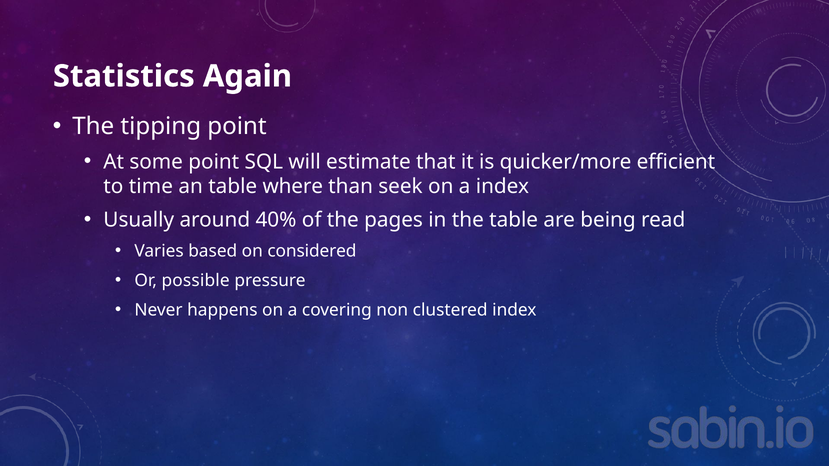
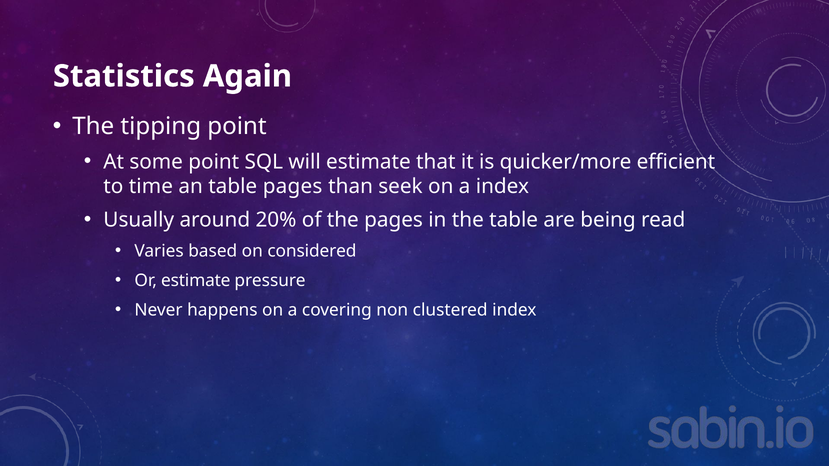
table where: where -> pages
40%: 40% -> 20%
Or possible: possible -> estimate
